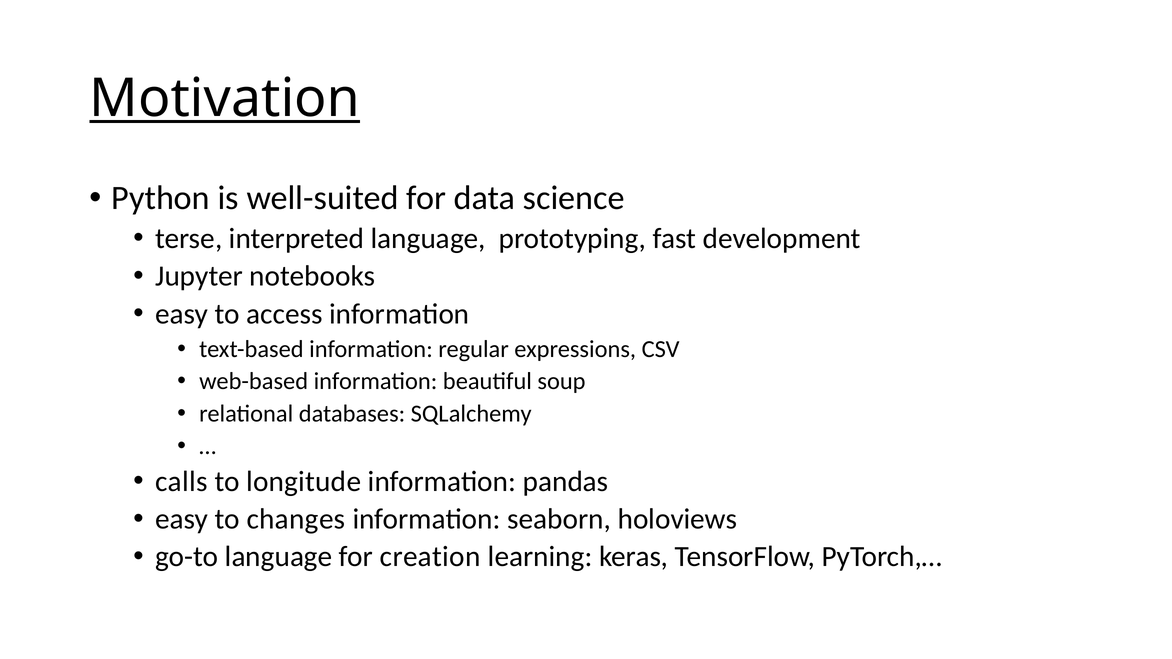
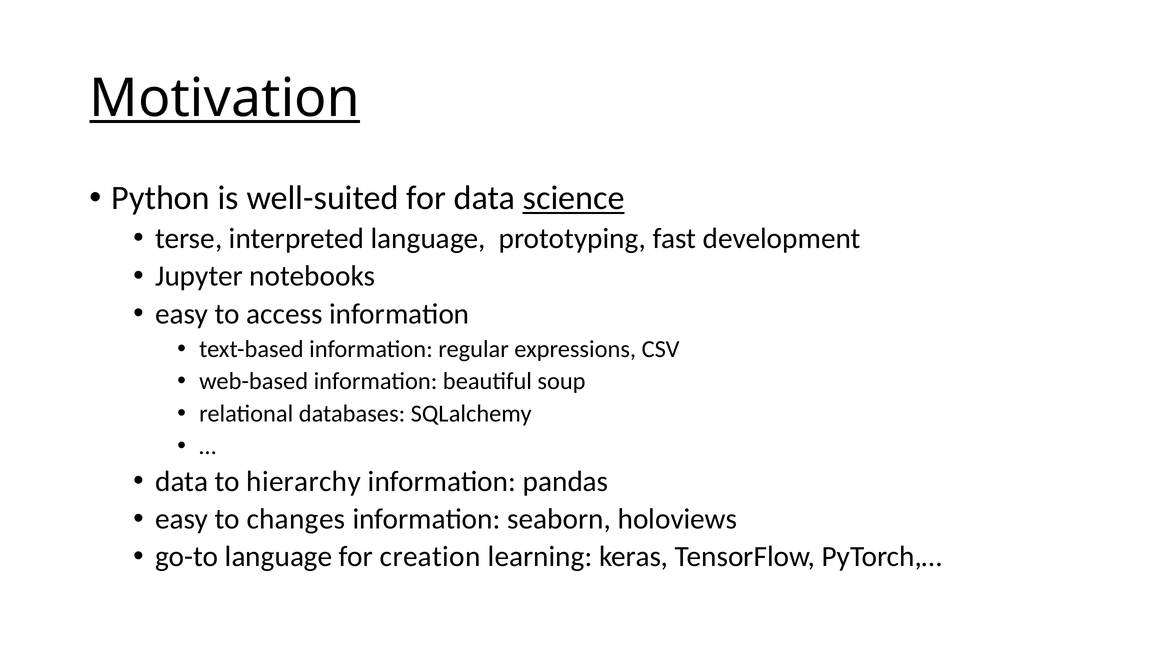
science underline: none -> present
calls at (181, 482): calls -> data
longitude: longitude -> hierarchy
